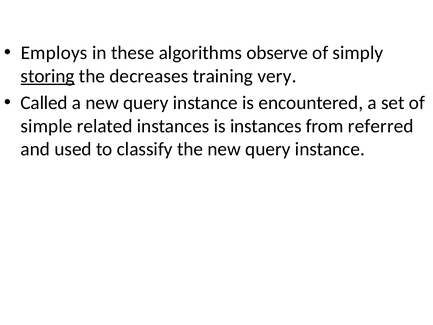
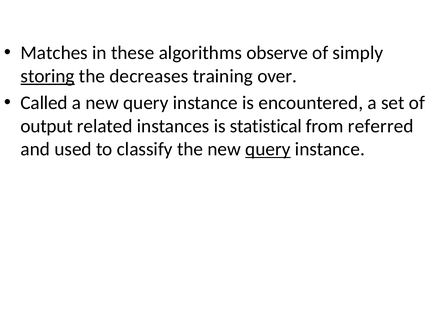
Employs: Employs -> Matches
very: very -> over
simple: simple -> output
is instances: instances -> statistical
query at (268, 149) underline: none -> present
